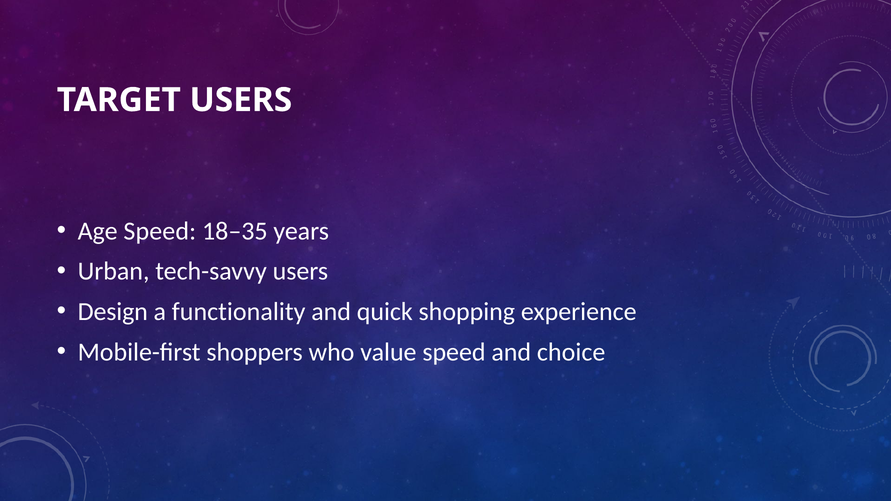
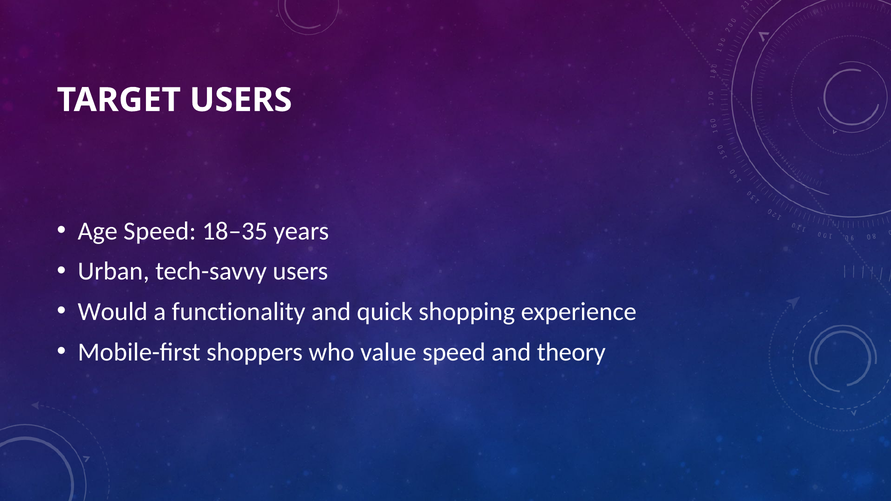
Design: Design -> Would
choice: choice -> theory
